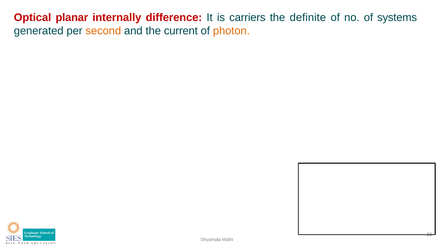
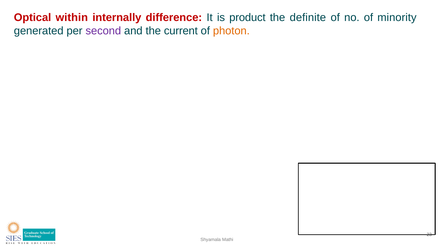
planar: planar -> within
carriers: carriers -> product
systems: systems -> minority
second colour: orange -> purple
